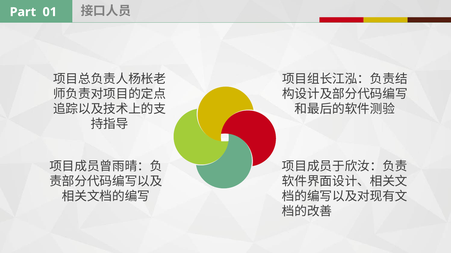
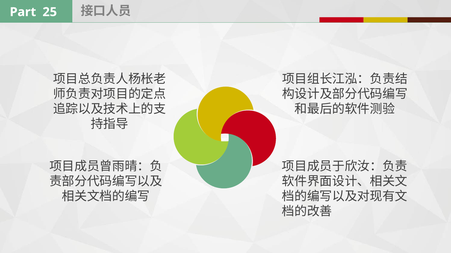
01: 01 -> 25
